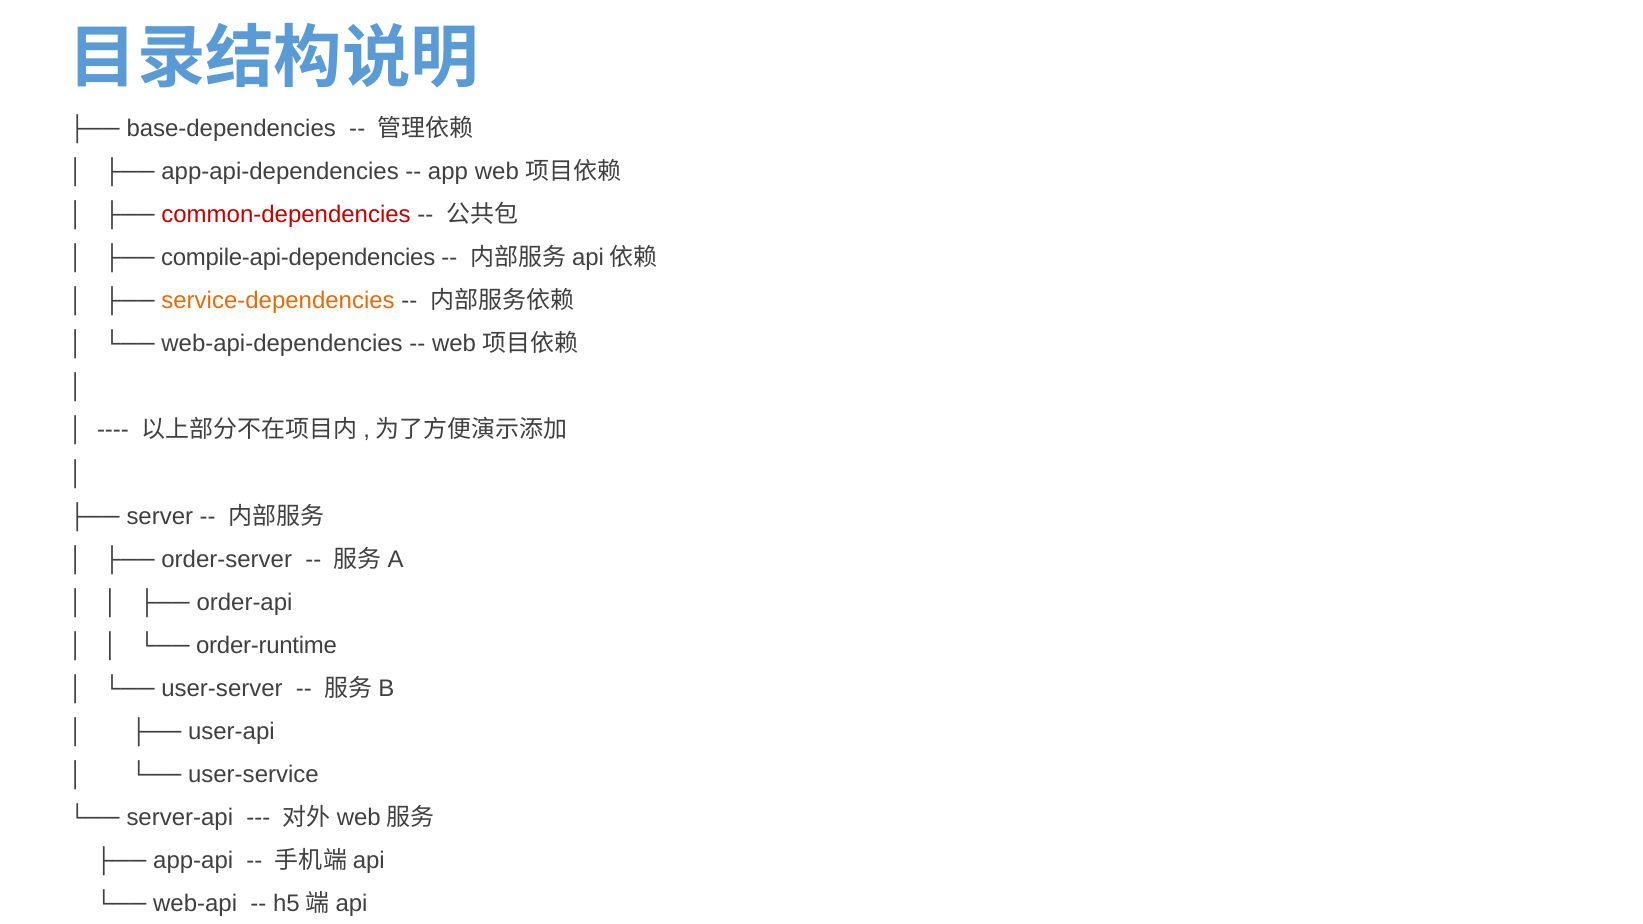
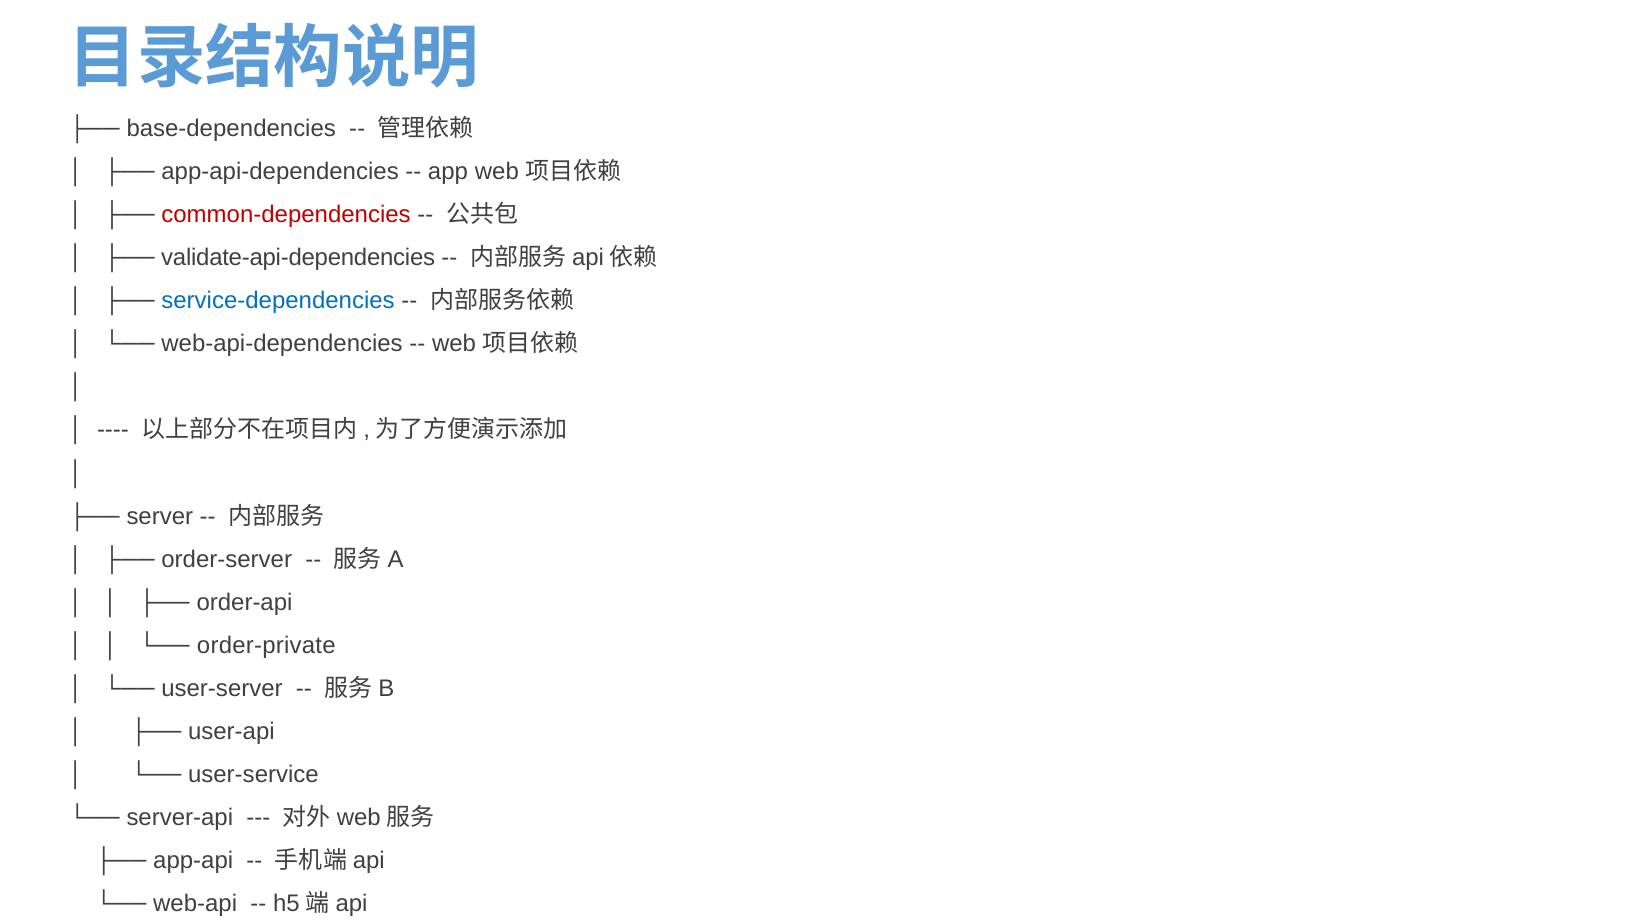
compile-api-dependencies: compile-api-dependencies -> validate-api-dependencies
service-dependencies colour: orange -> blue
order-runtime: order-runtime -> order-private
